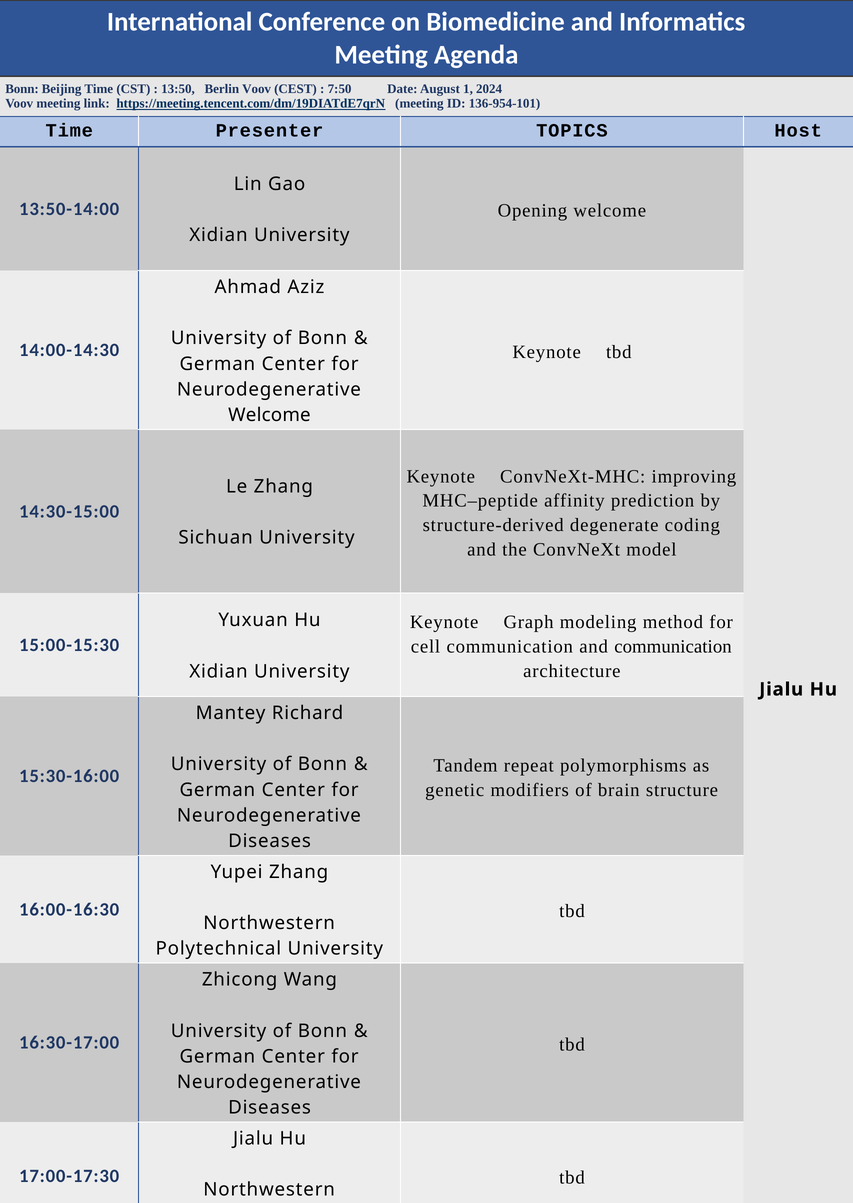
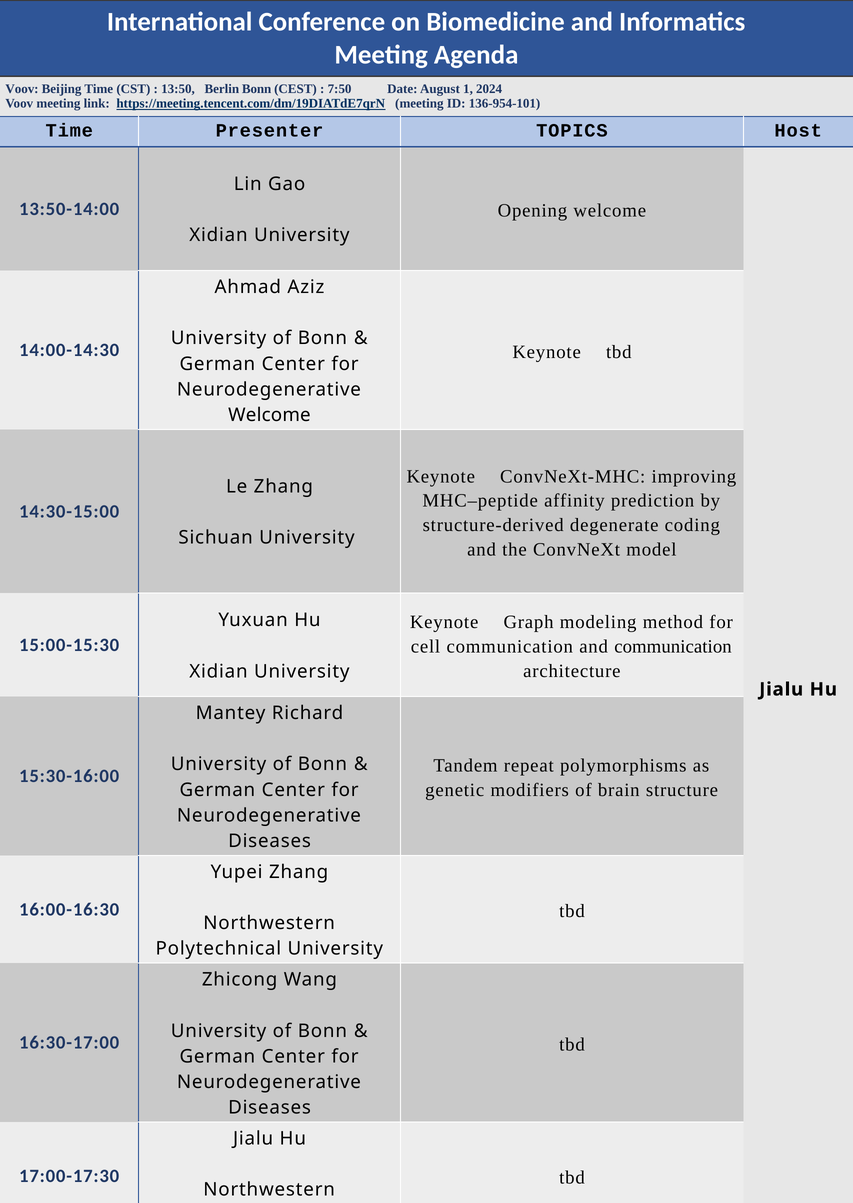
Bonn at (22, 89): Bonn -> Voov
Berlin Voov: Voov -> Bonn
